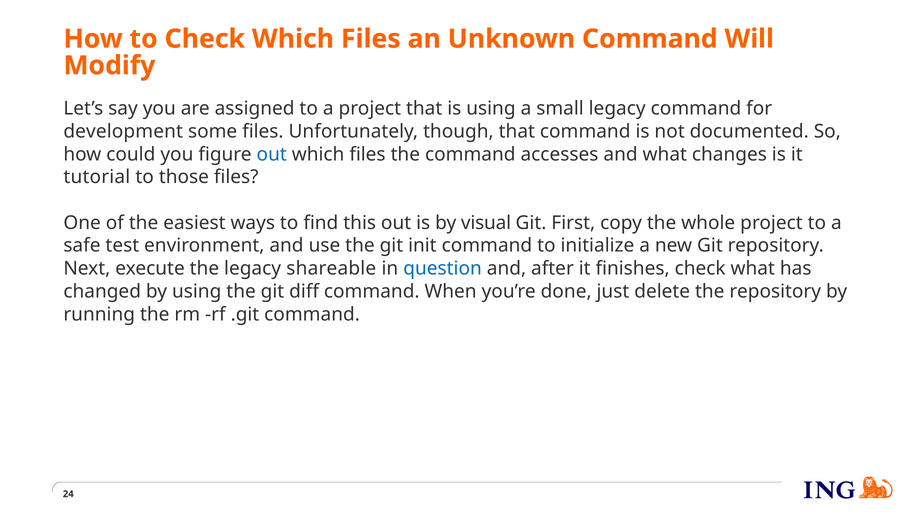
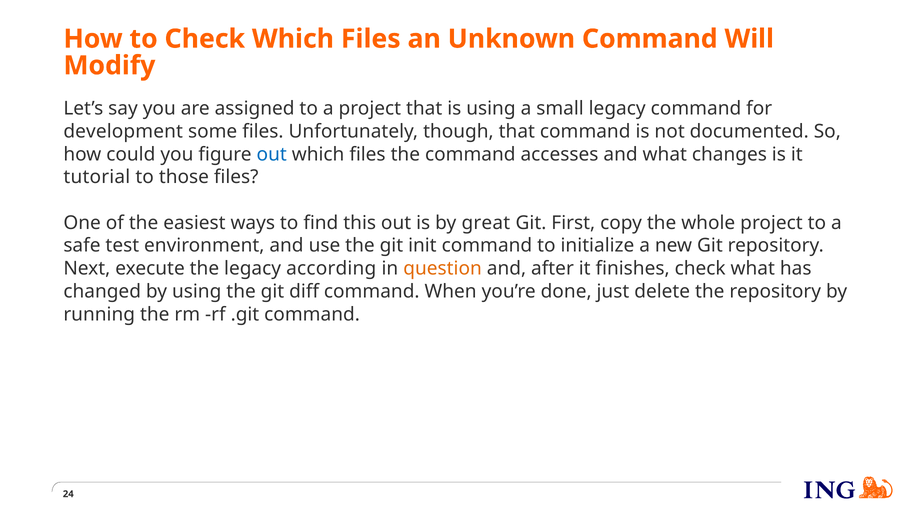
visual: visual -> great
shareable: shareable -> according
question colour: blue -> orange
